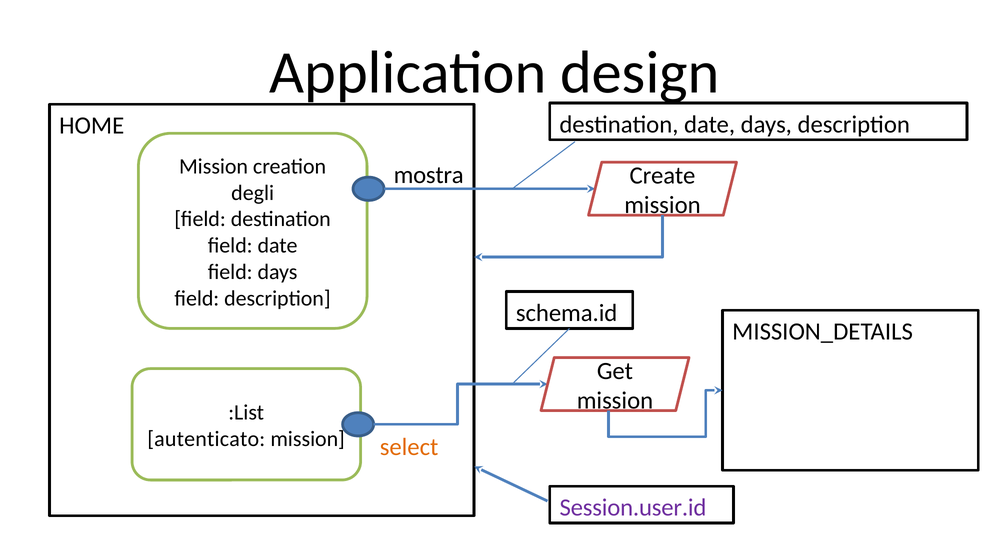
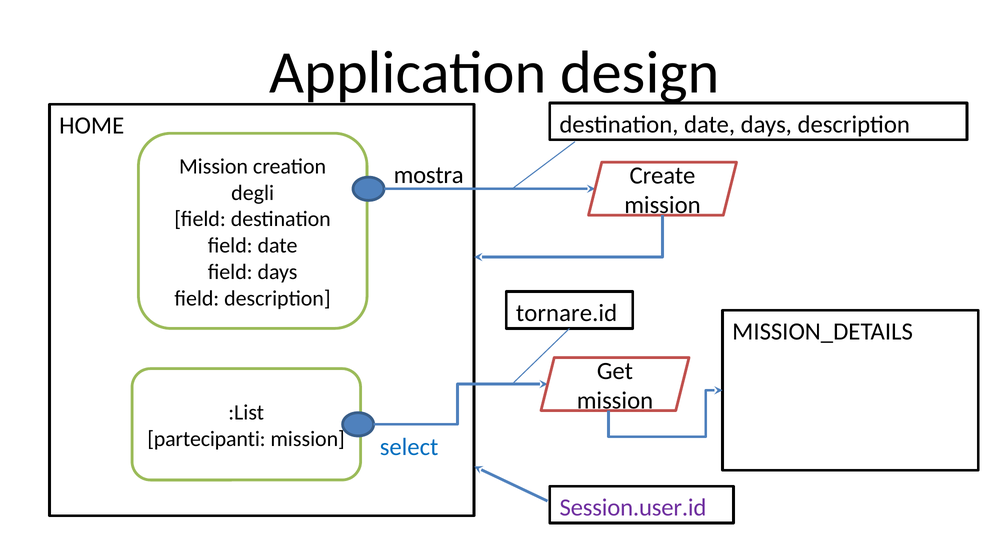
schema.id: schema.id -> tornare.id
autenticato: autenticato -> partecipanti
select colour: orange -> blue
